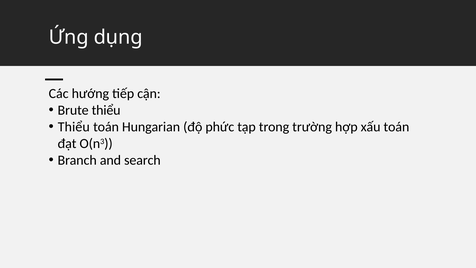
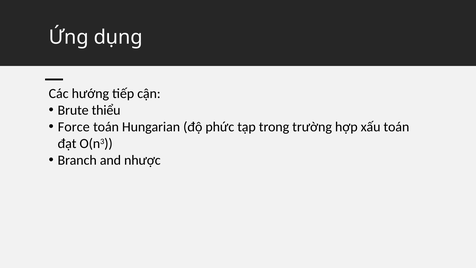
Thiểu at (74, 127): Thiểu -> Force
search: search -> nhược
